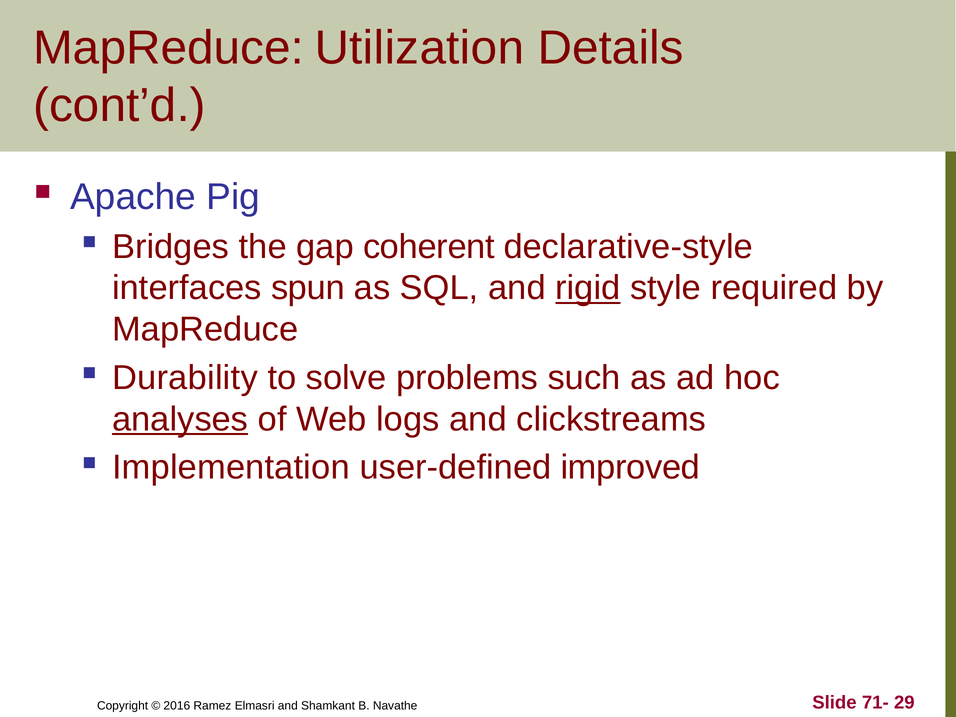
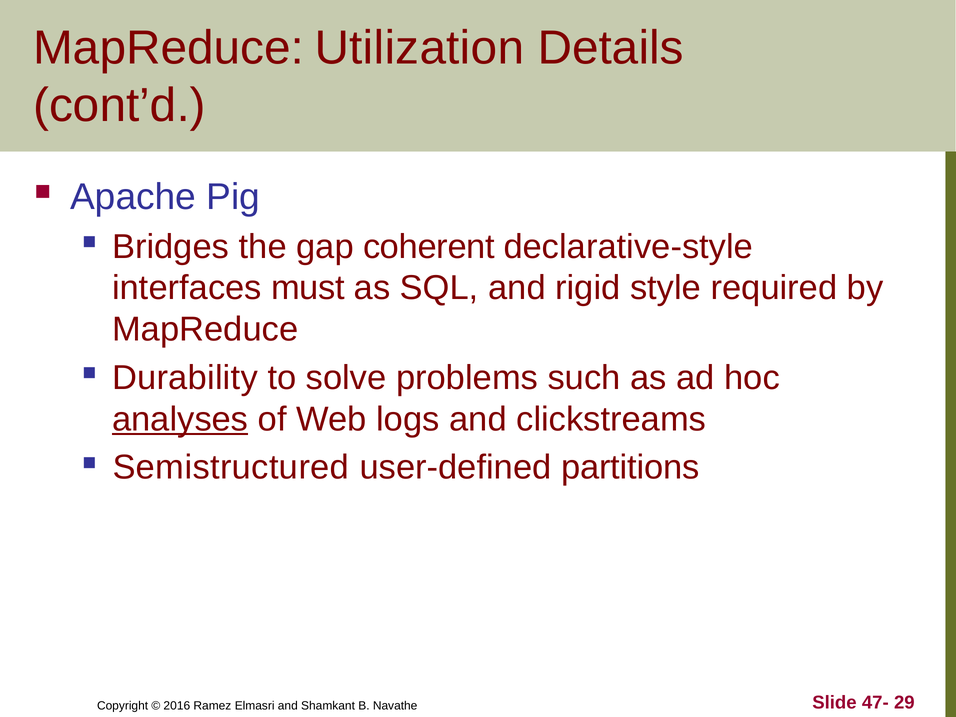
spun: spun -> must
rigid underline: present -> none
Implementation: Implementation -> Semistructured
improved: improved -> partitions
71-: 71- -> 47-
